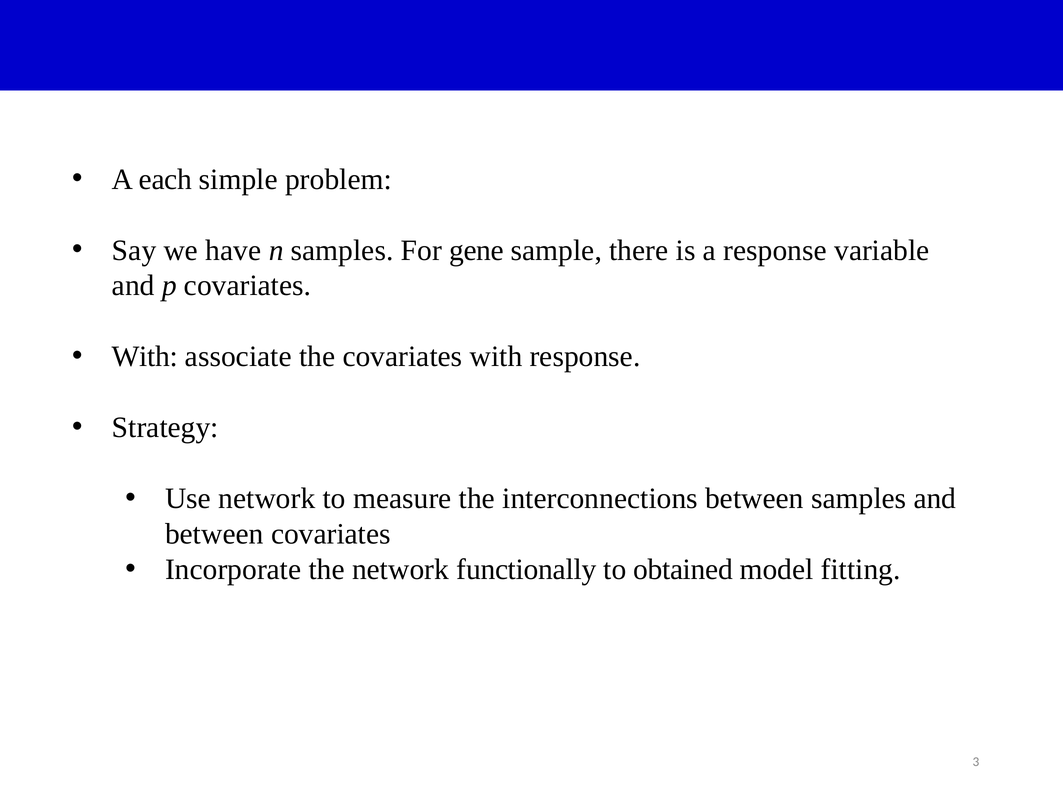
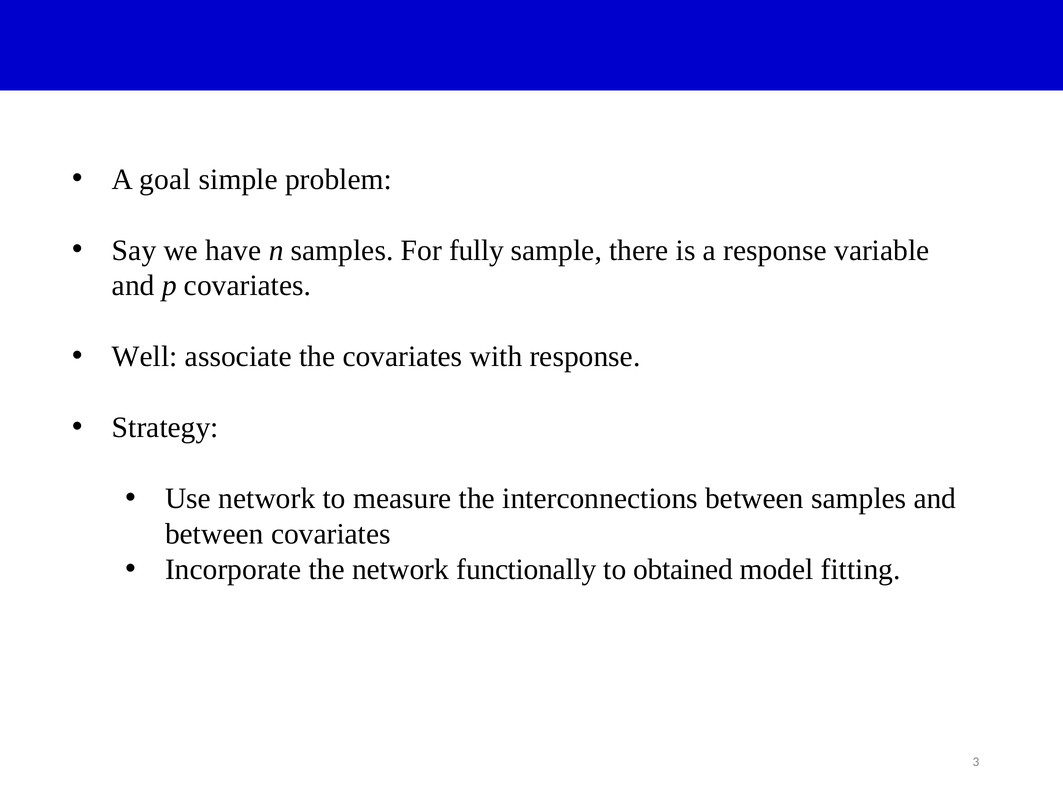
each: each -> goal
gene: gene -> fully
With at (145, 356): With -> Well
